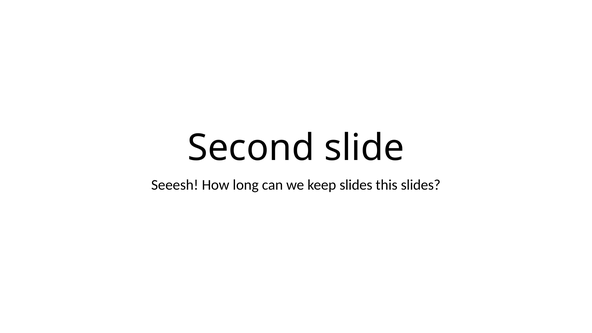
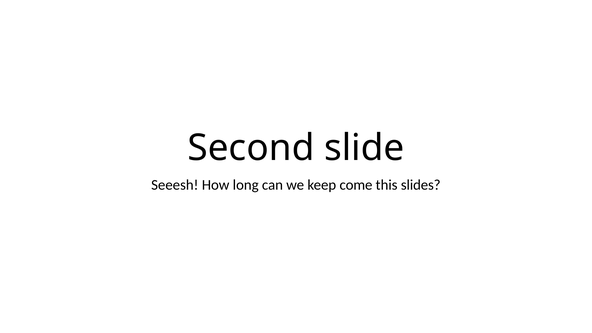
keep slides: slides -> come
